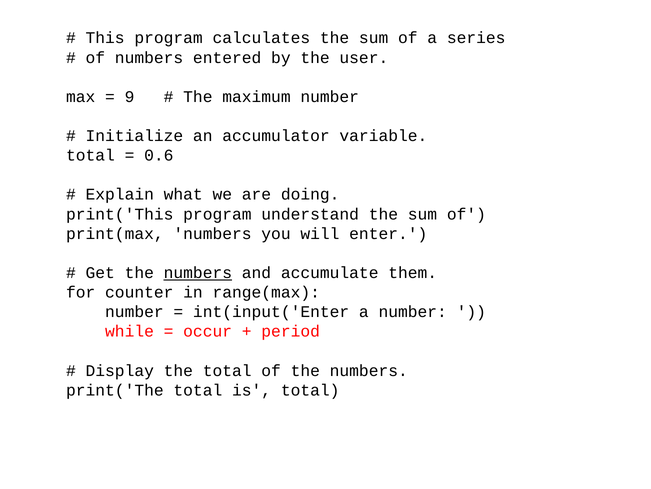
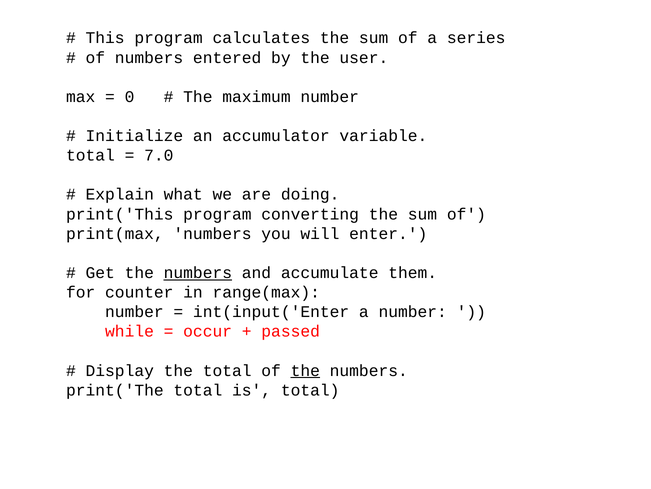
9: 9 -> 0
0.6: 0.6 -> 7.0
understand: understand -> converting
period: period -> passed
the at (305, 370) underline: none -> present
